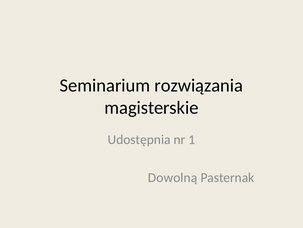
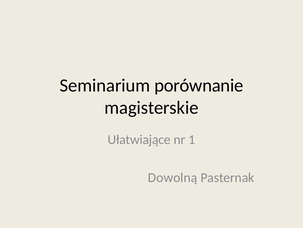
rozwiązania: rozwiązania -> porównanie
Udostępnia: Udostępnia -> Ułatwiające
